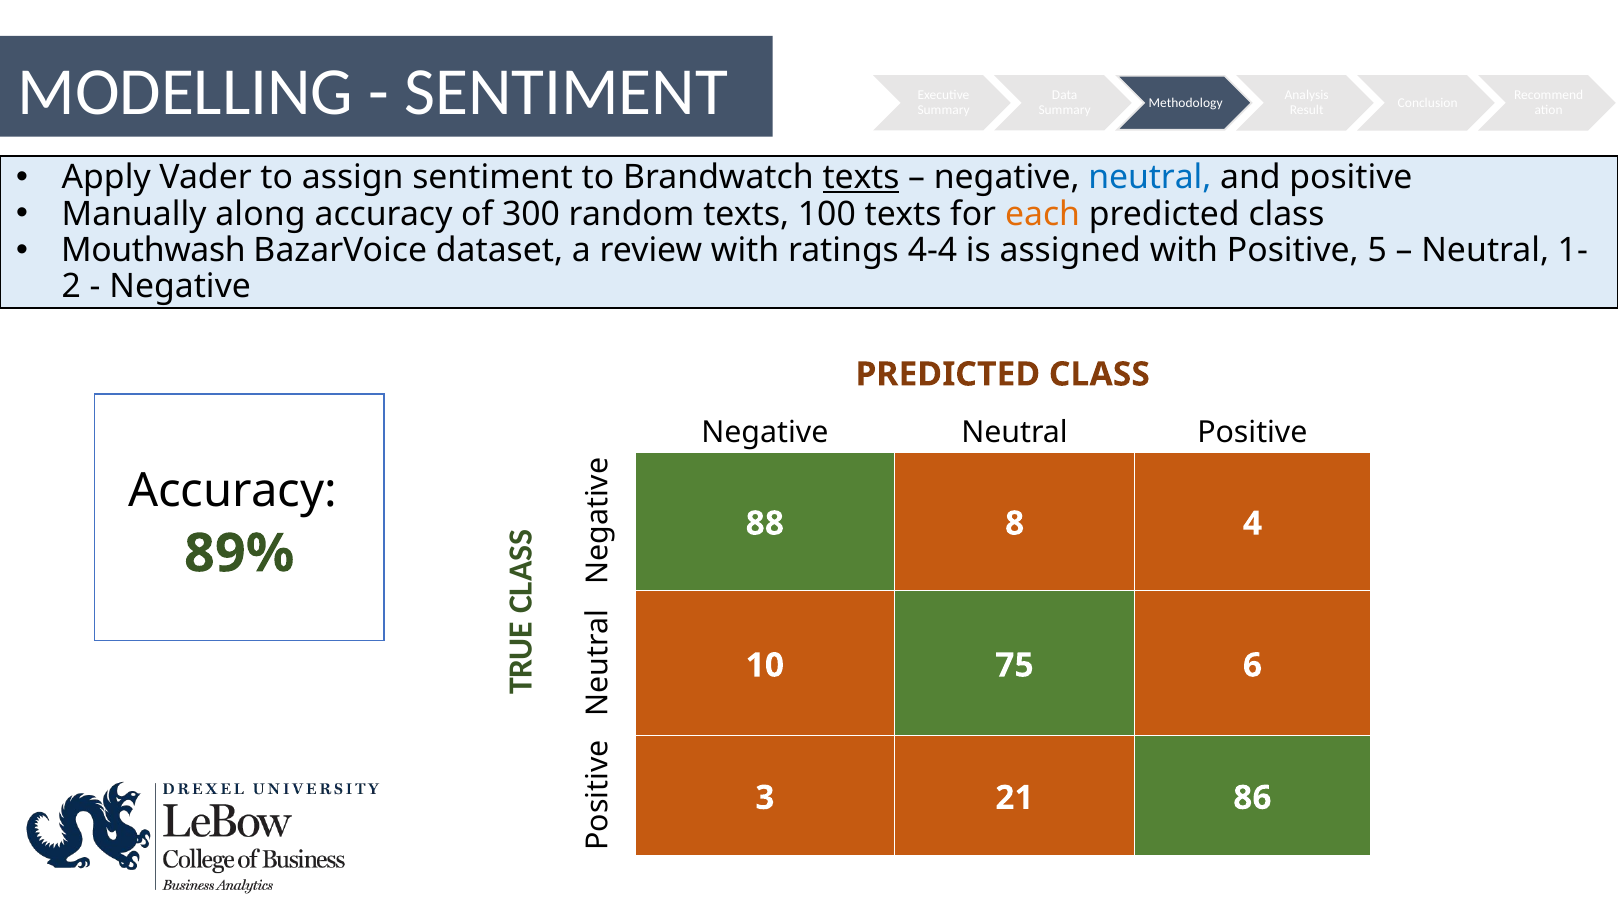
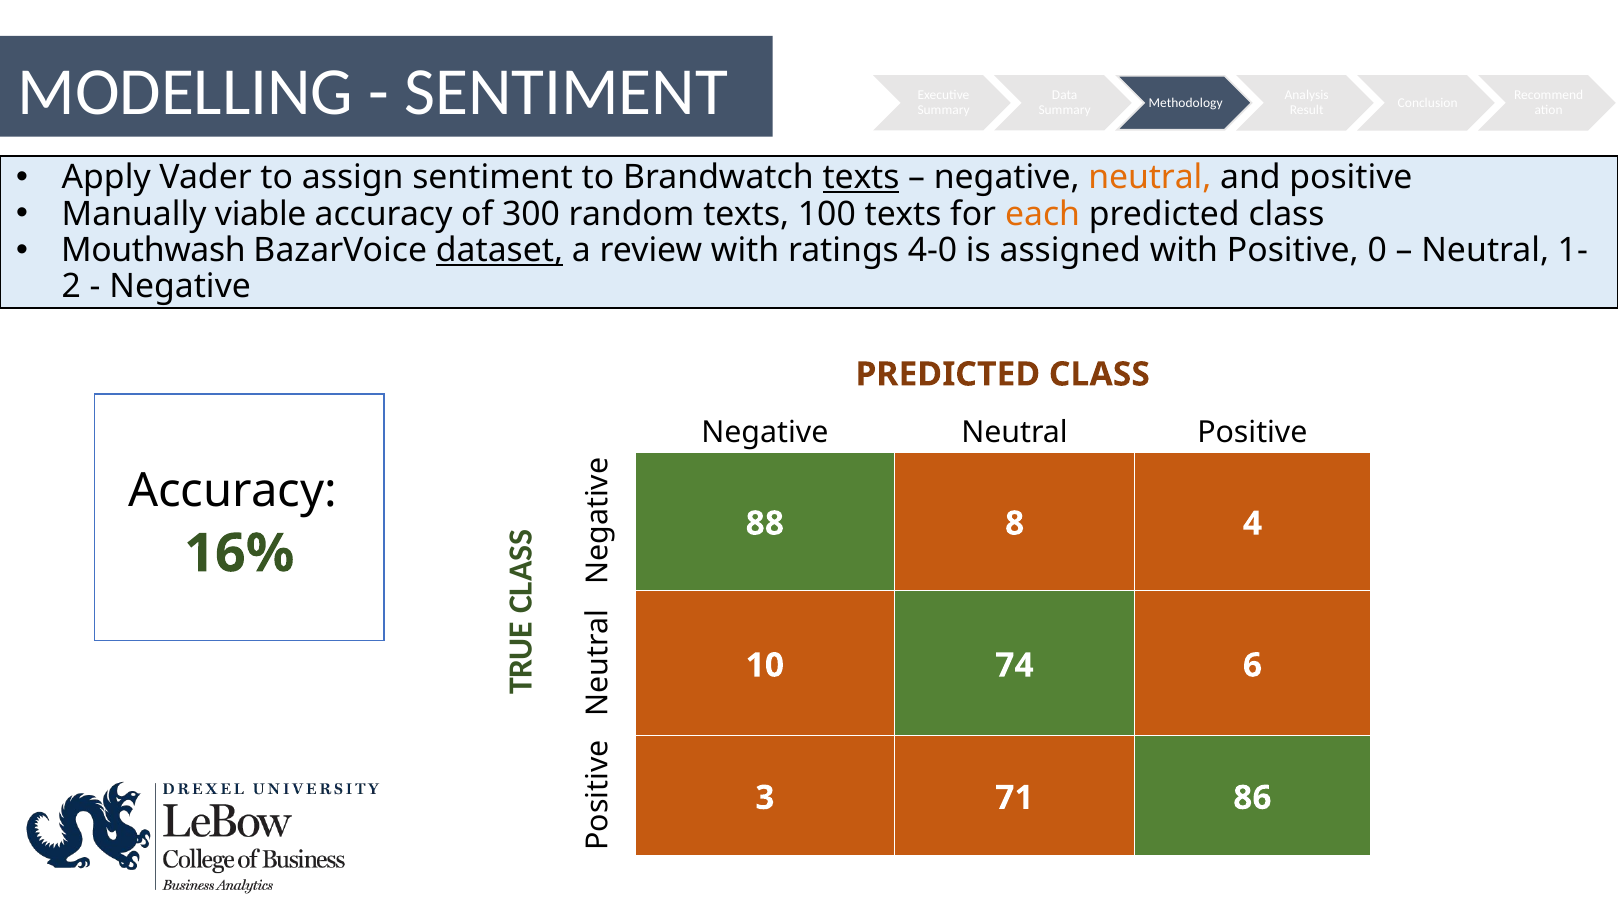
neutral at (1150, 178) colour: blue -> orange
along: along -> viable
dataset underline: none -> present
4-4: 4-4 -> 4-0
5: 5 -> 0
89%: 89% -> 16%
75: 75 -> 74
21: 21 -> 71
